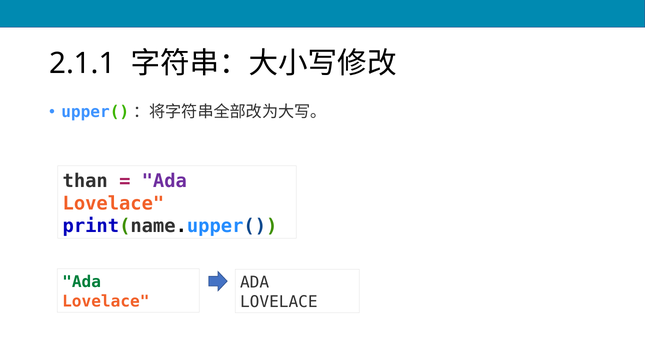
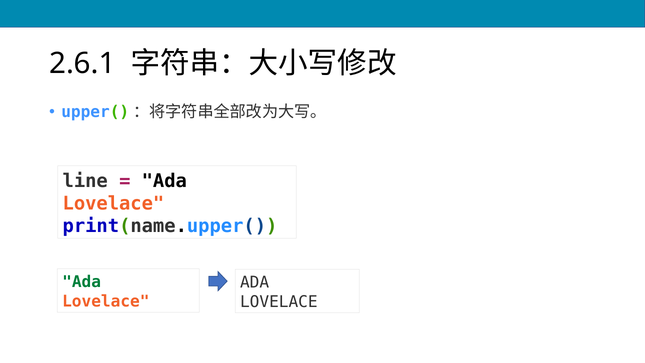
2.1.1: 2.1.1 -> 2.6.1
than: than -> line
Ada at (164, 181) colour: purple -> black
